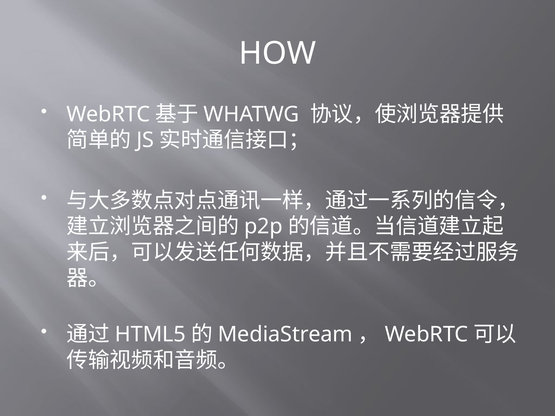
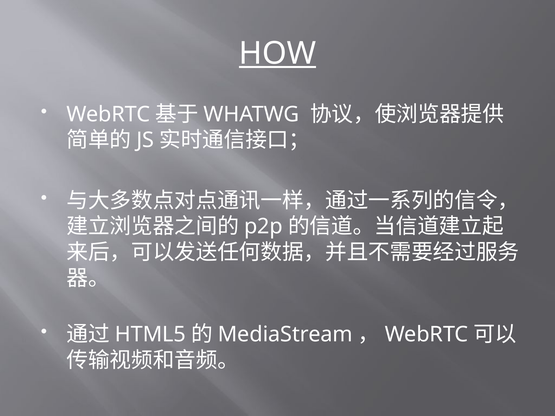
HOW underline: none -> present
